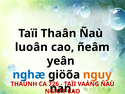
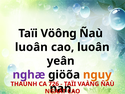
Thaân: Thaân -> Vöông
cao ñeâm: ñeâm -> luoân
nghæ colour: blue -> purple
